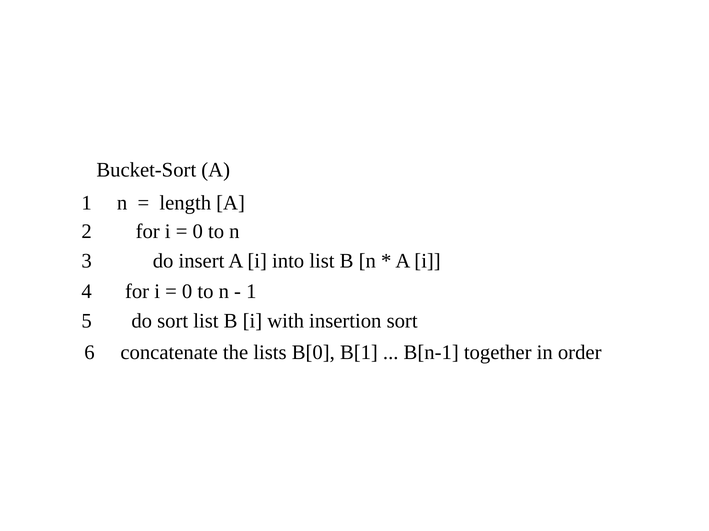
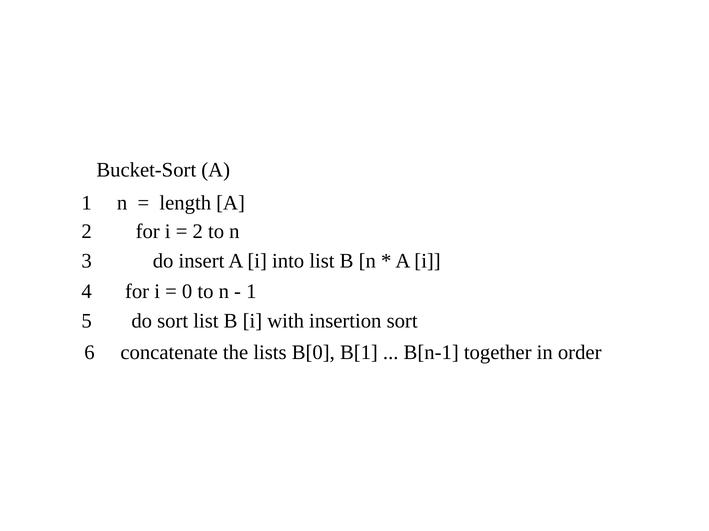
0 at (198, 232): 0 -> 2
